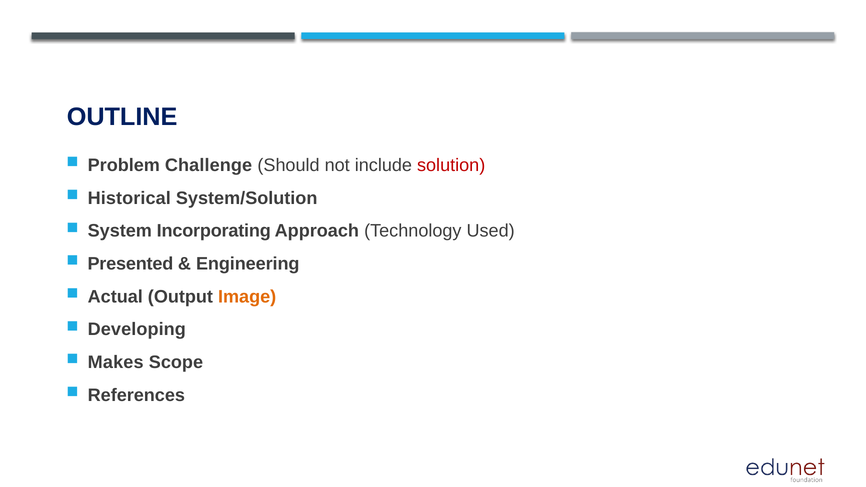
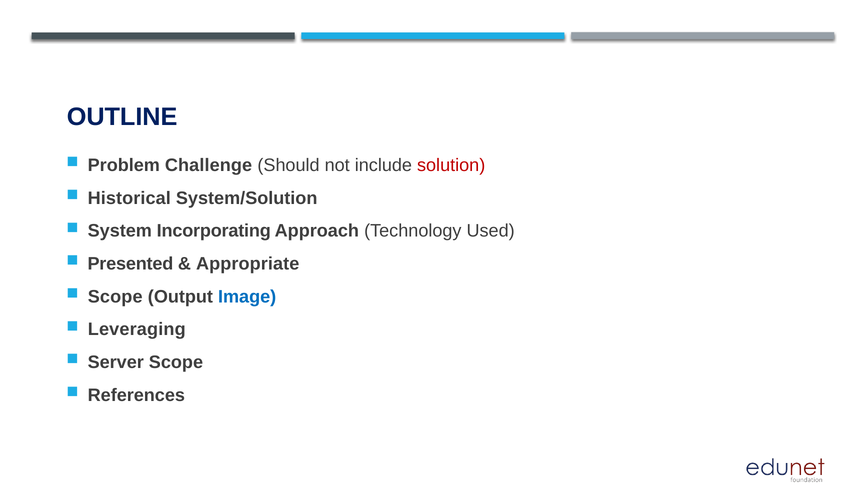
Engineering: Engineering -> Appropriate
Actual at (115, 297): Actual -> Scope
Image colour: orange -> blue
Developing: Developing -> Leveraging
Makes: Makes -> Server
